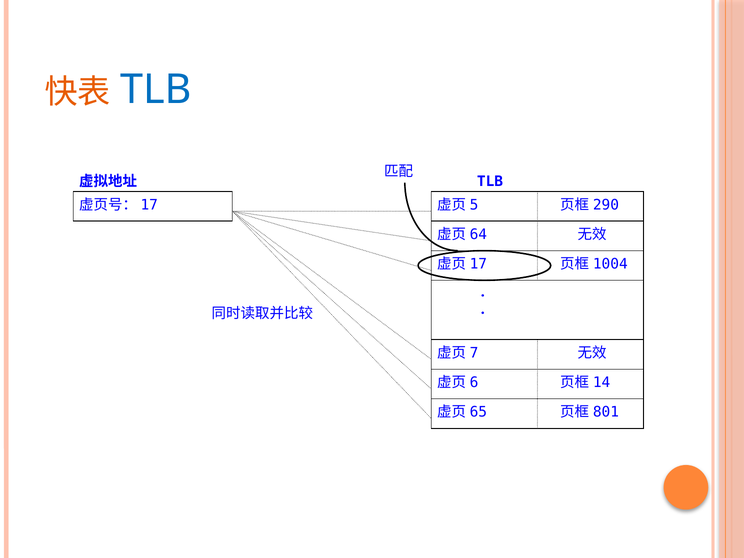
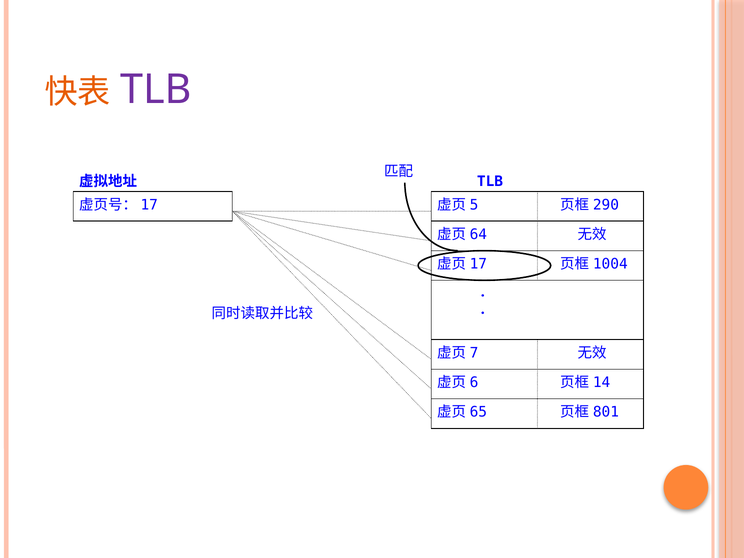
TLB at (156, 90) colour: blue -> purple
